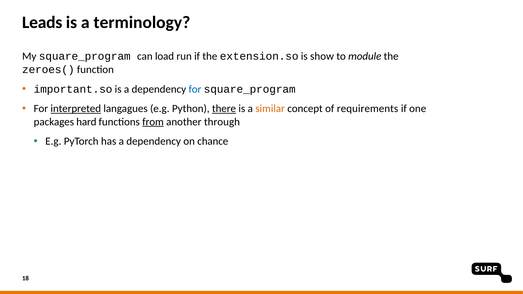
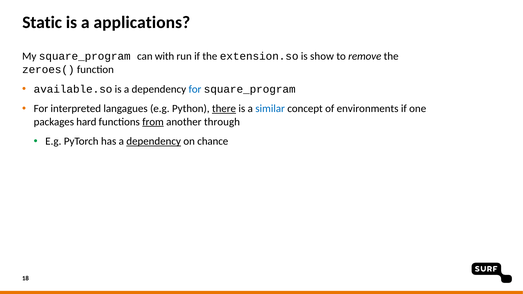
Leads: Leads -> Static
terminology: terminology -> applications
load: load -> with
module: module -> remove
important.so: important.so -> available.so
interpreted underline: present -> none
similar colour: orange -> blue
requirements: requirements -> environments
dependency at (154, 141) underline: none -> present
